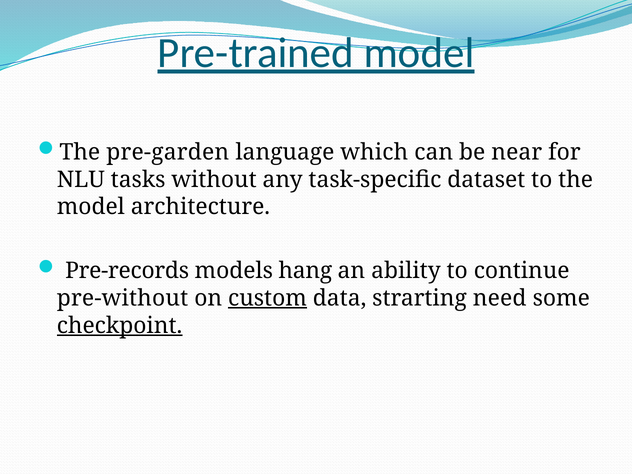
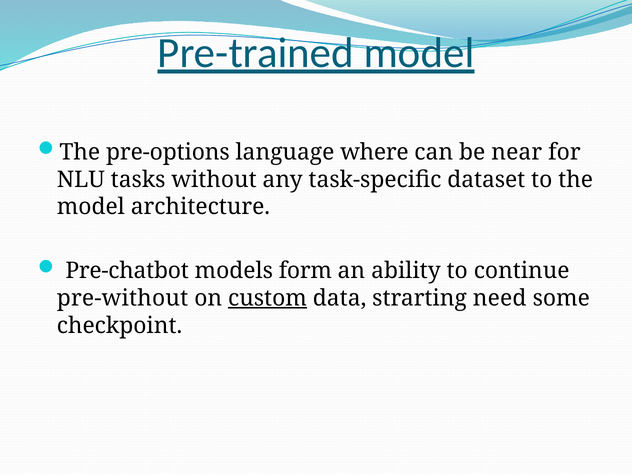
pre-garden: pre-garden -> pre-options
which: which -> where
Pre-records: Pre-records -> Pre-chatbot
hang: hang -> form
checkpoint underline: present -> none
